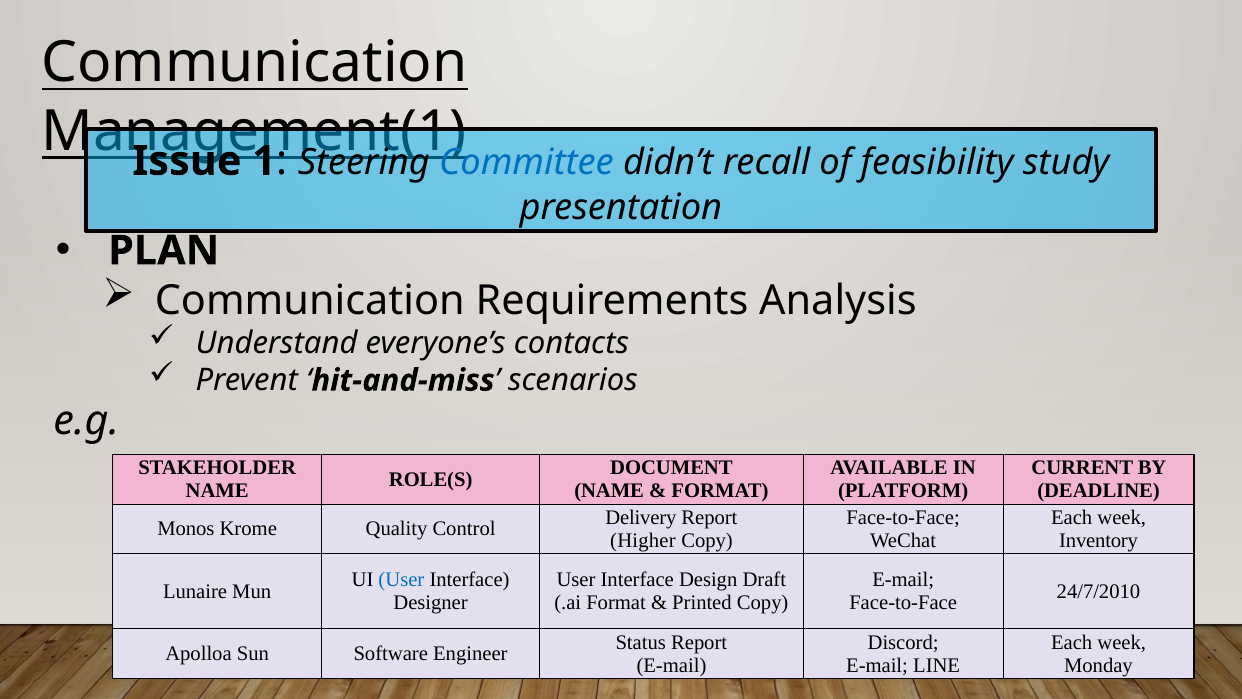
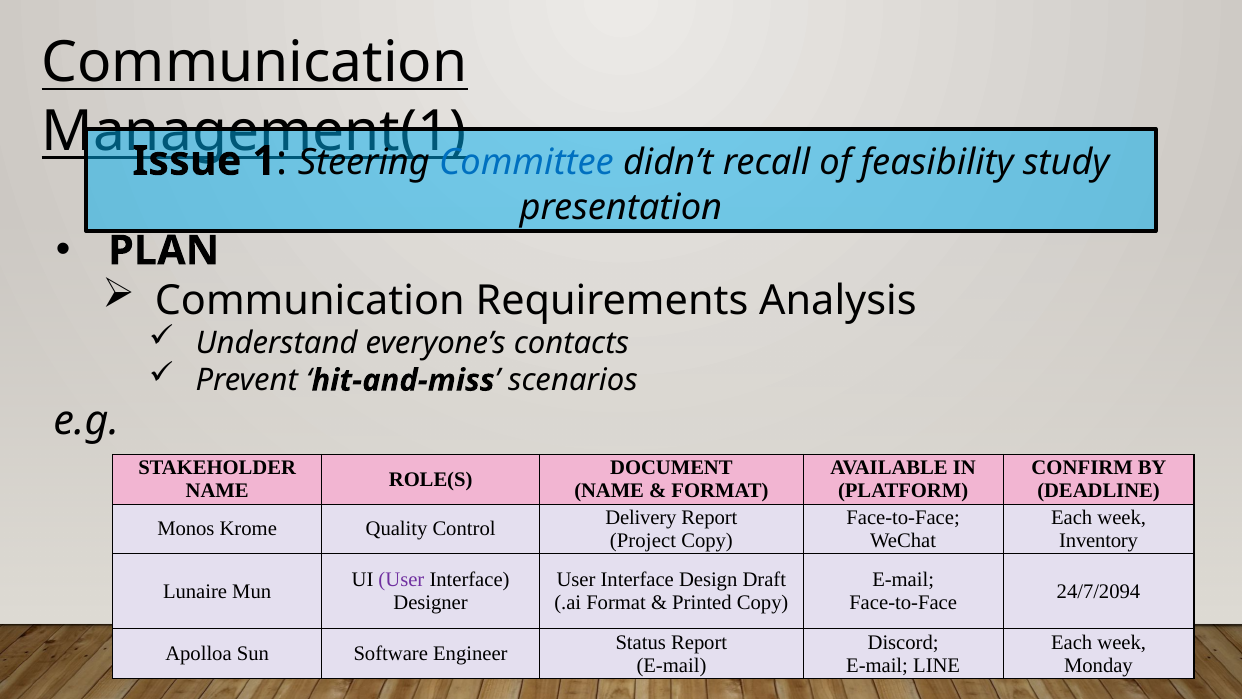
CURRENT: CURRENT -> CONFIRM
Higher: Higher -> Project
User at (401, 580) colour: blue -> purple
24/7/2010: 24/7/2010 -> 24/7/2094
